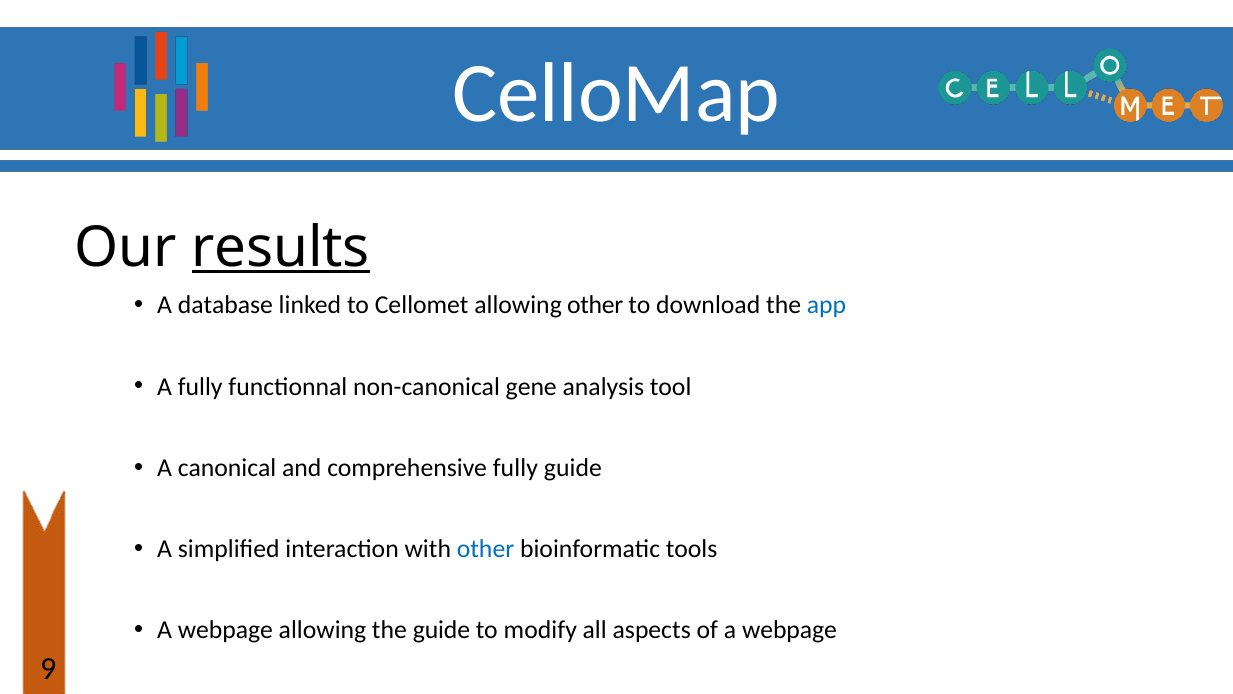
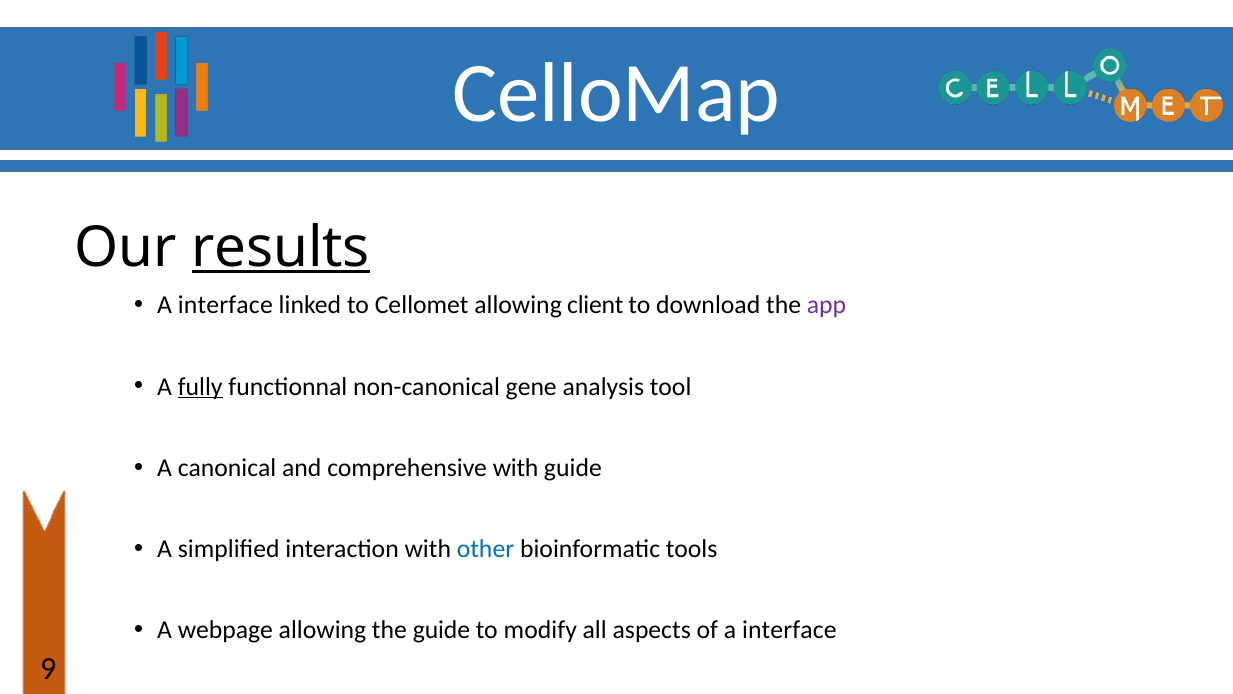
database at (225, 305): database -> interface
allowing other: other -> client
app colour: blue -> purple
fully at (200, 386) underline: none -> present
comprehensive fully: fully -> with
of a webpage: webpage -> interface
